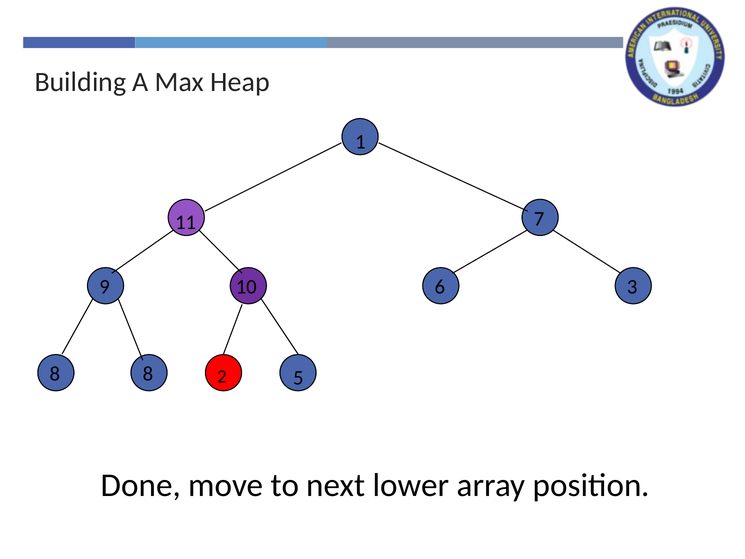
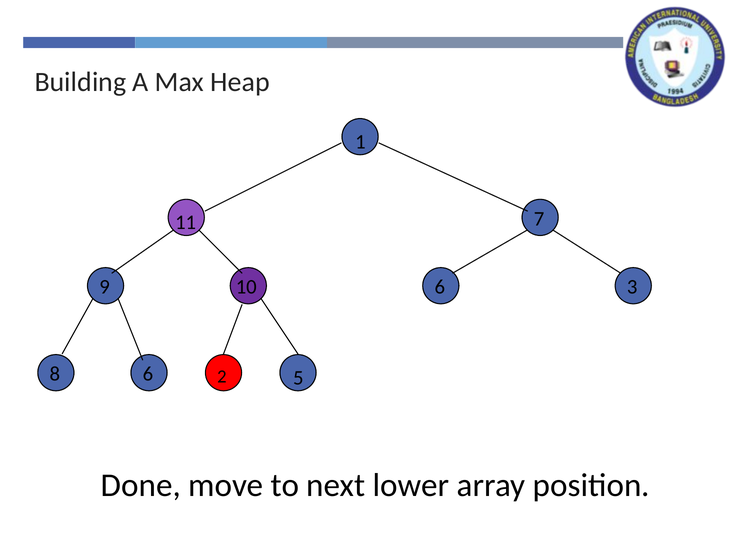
8 8: 8 -> 6
